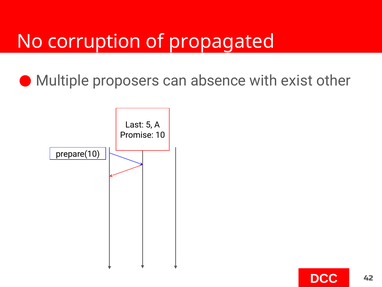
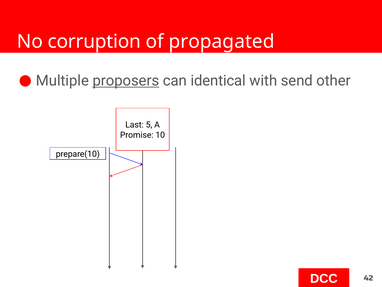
proposers underline: none -> present
absence: absence -> identical
exist: exist -> send
